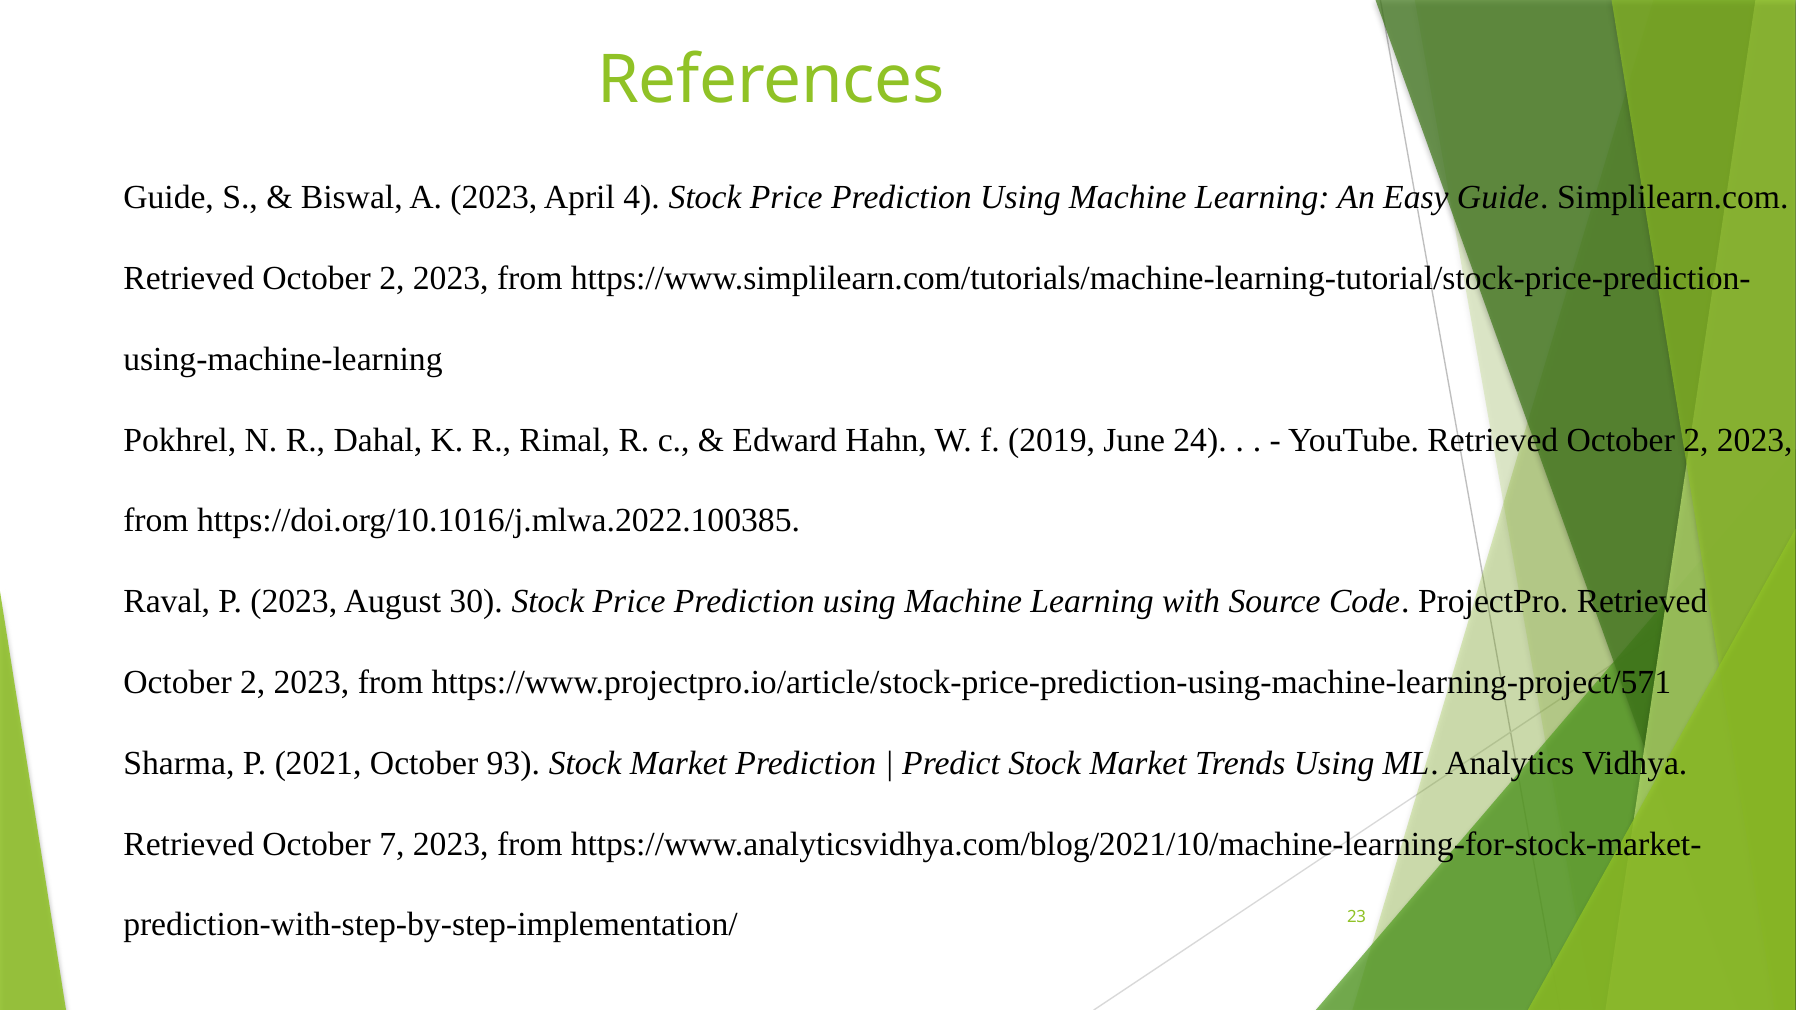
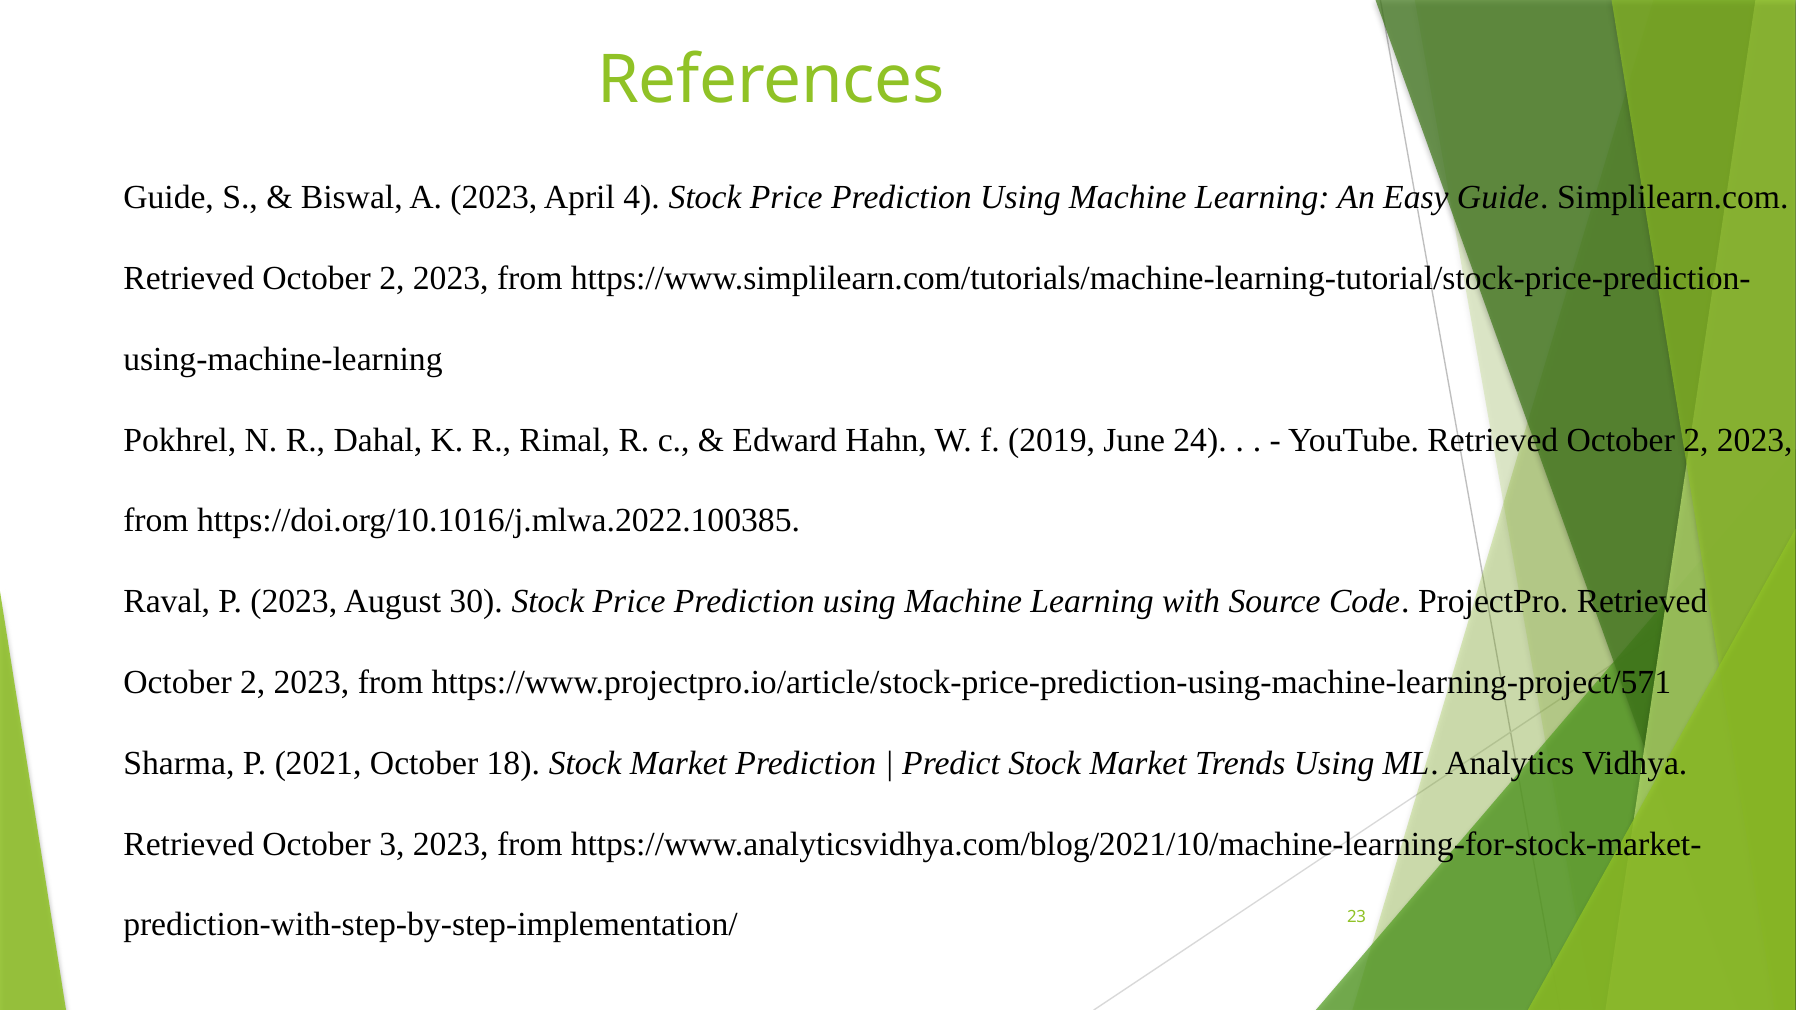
93: 93 -> 18
7: 7 -> 3
